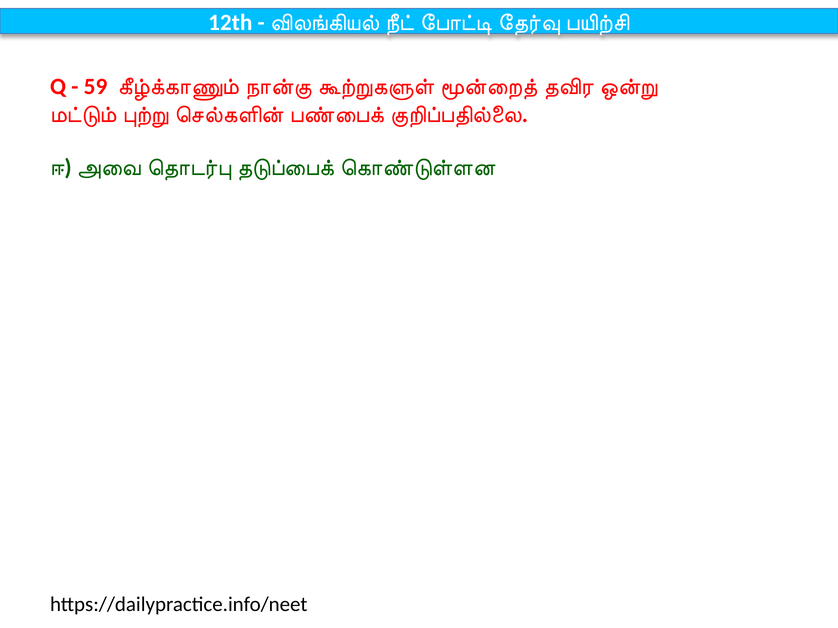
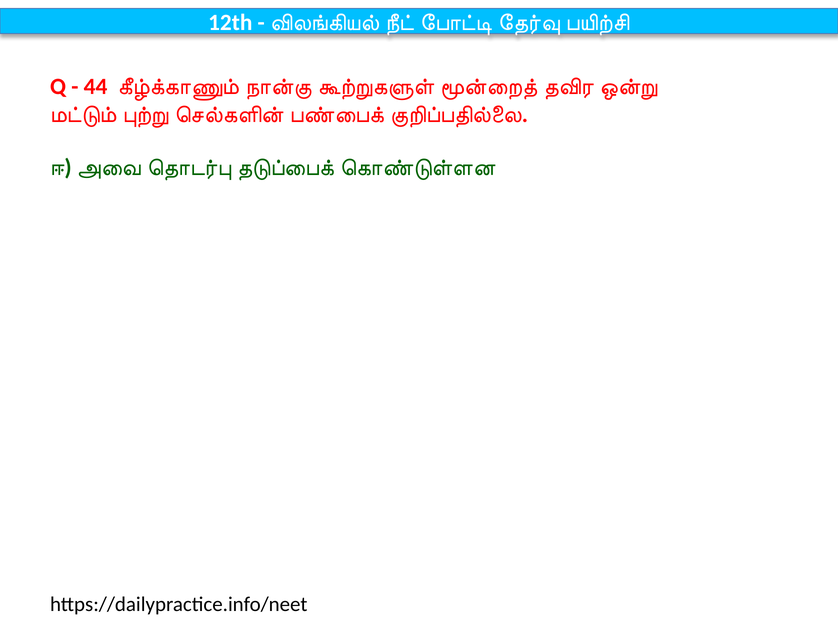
59: 59 -> 44
